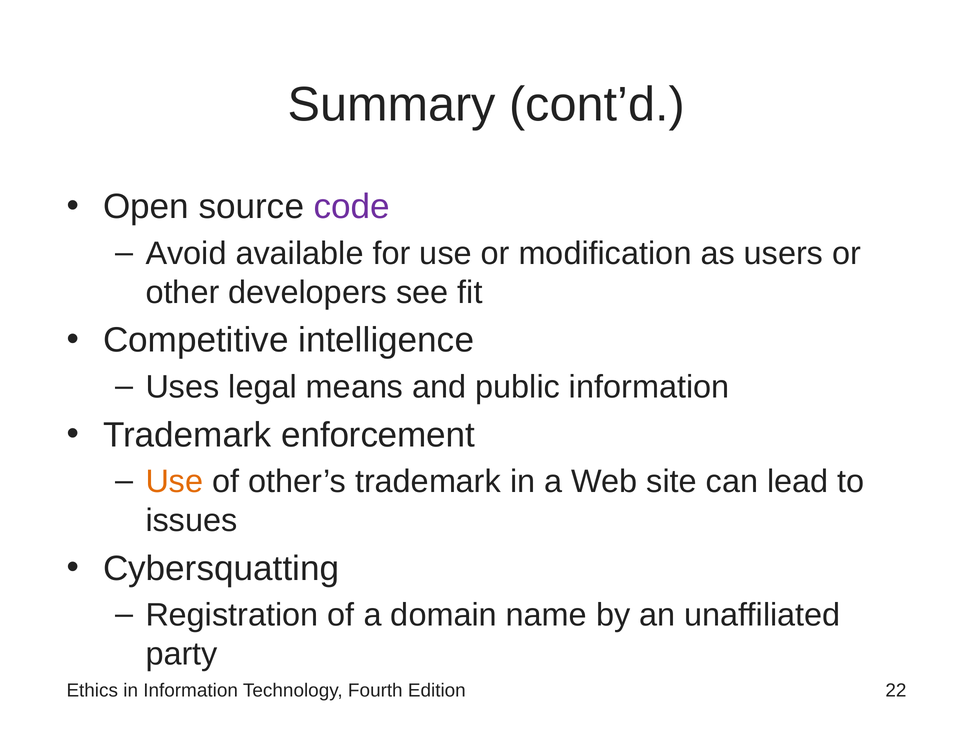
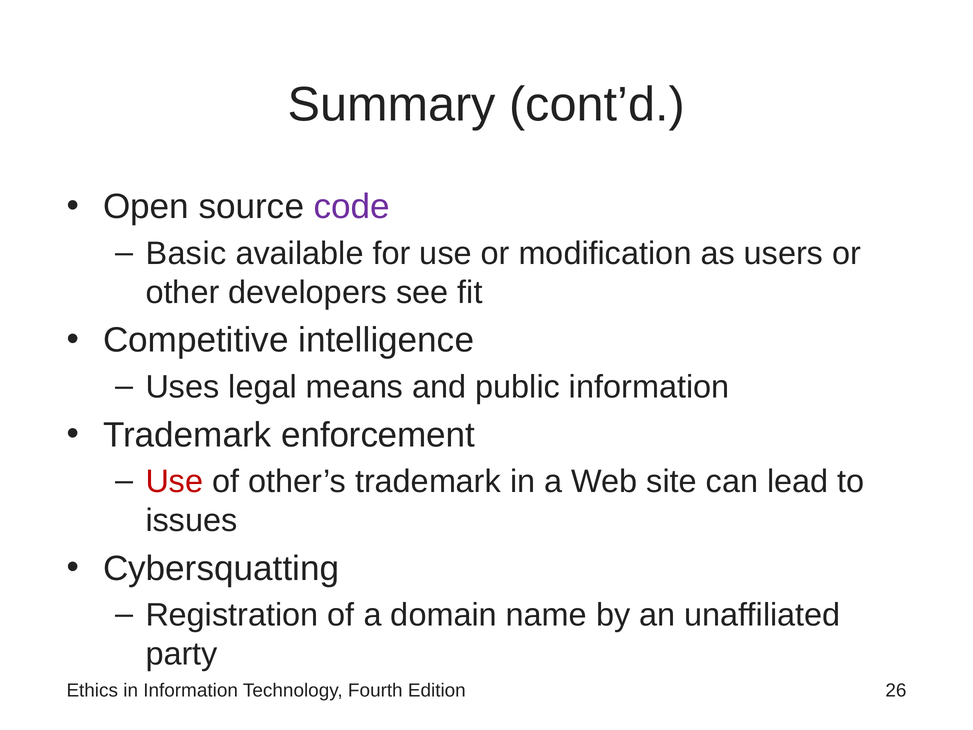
Avoid: Avoid -> Basic
Use at (174, 482) colour: orange -> red
22: 22 -> 26
